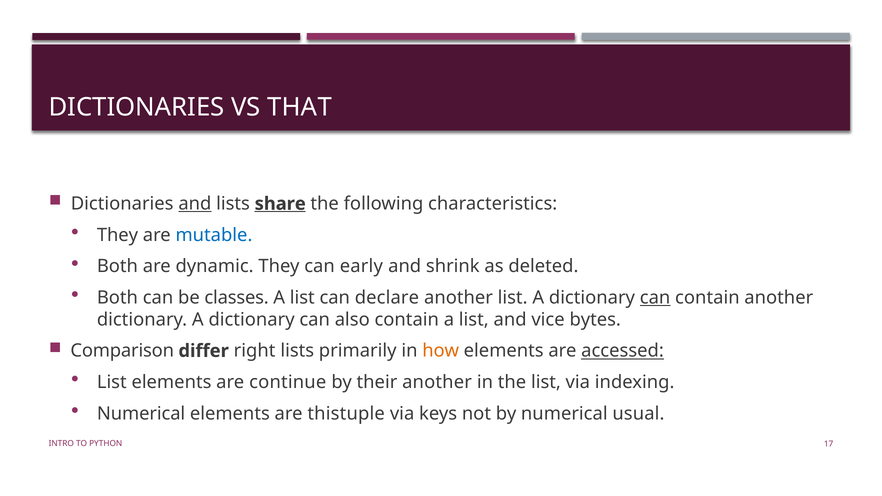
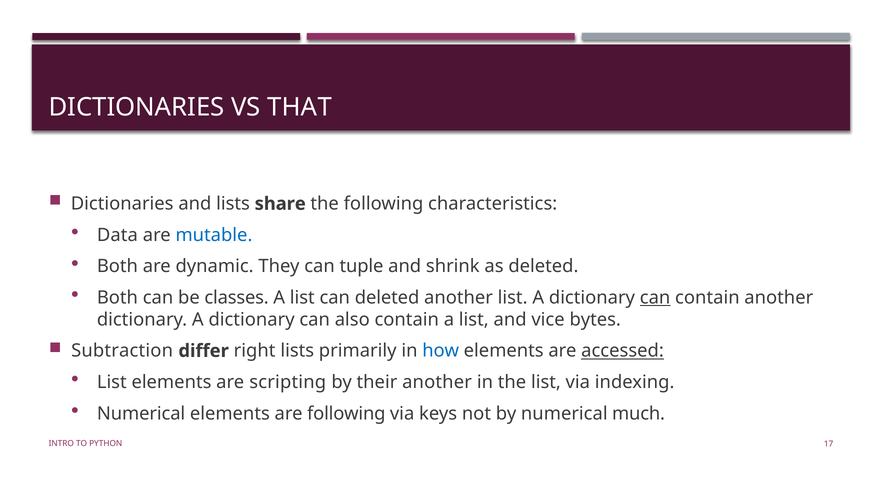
and at (195, 204) underline: present -> none
share underline: present -> none
They at (117, 235): They -> Data
early: early -> tuple
can declare: declare -> deleted
Comparison: Comparison -> Subtraction
how colour: orange -> blue
continue: continue -> scripting
are thistuple: thistuple -> following
usual: usual -> much
